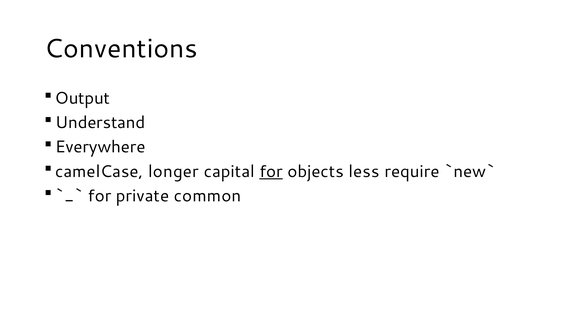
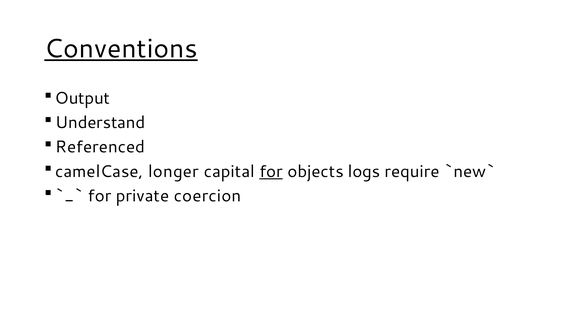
Conventions underline: none -> present
Everywhere: Everywhere -> Referenced
less: less -> logs
common: common -> coercion
